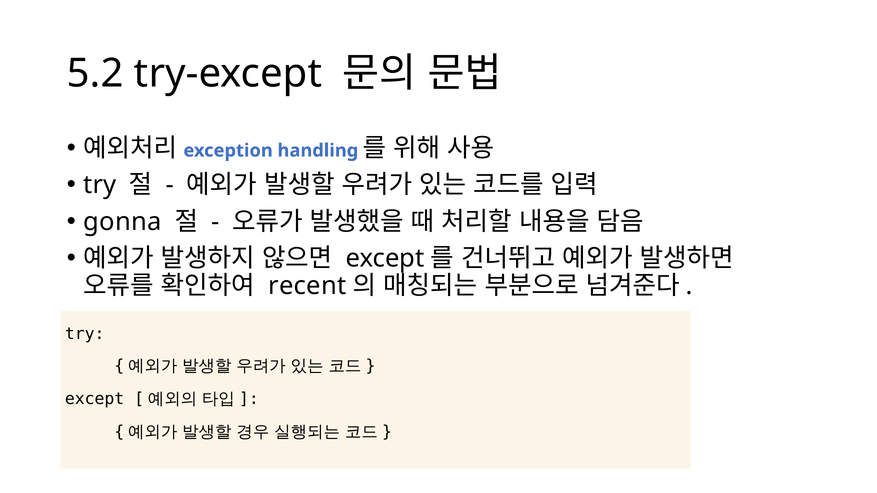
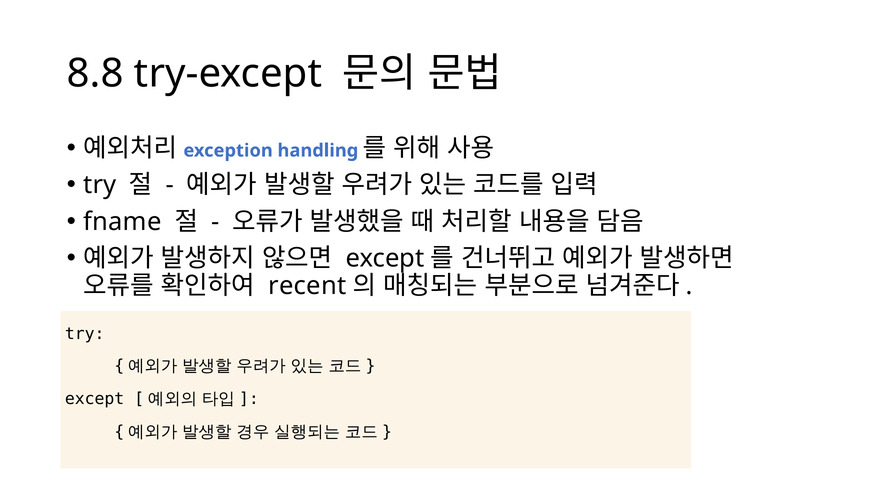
5.2: 5.2 -> 8.8
gonna: gonna -> fname
